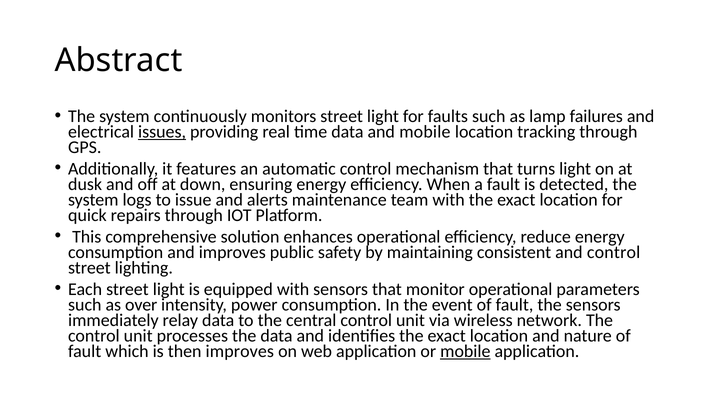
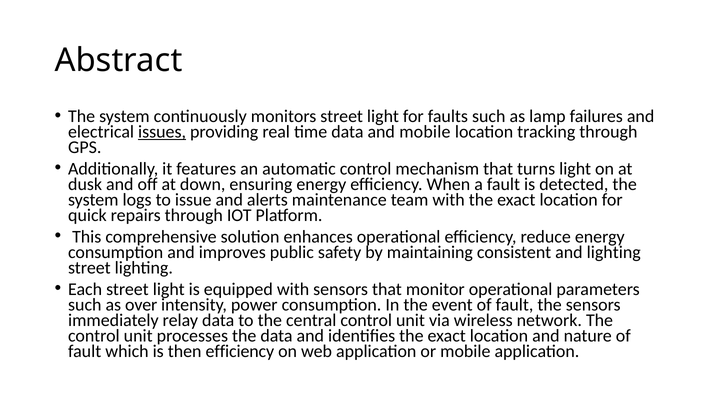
and control: control -> lighting
then improves: improves -> efficiency
mobile at (465, 351) underline: present -> none
